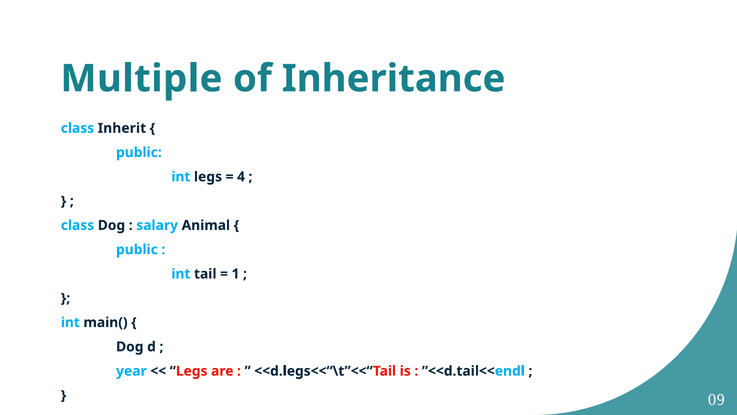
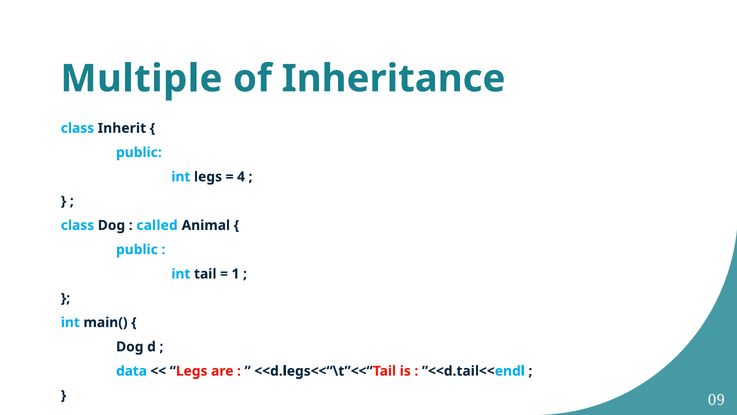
salary: salary -> called
year: year -> data
